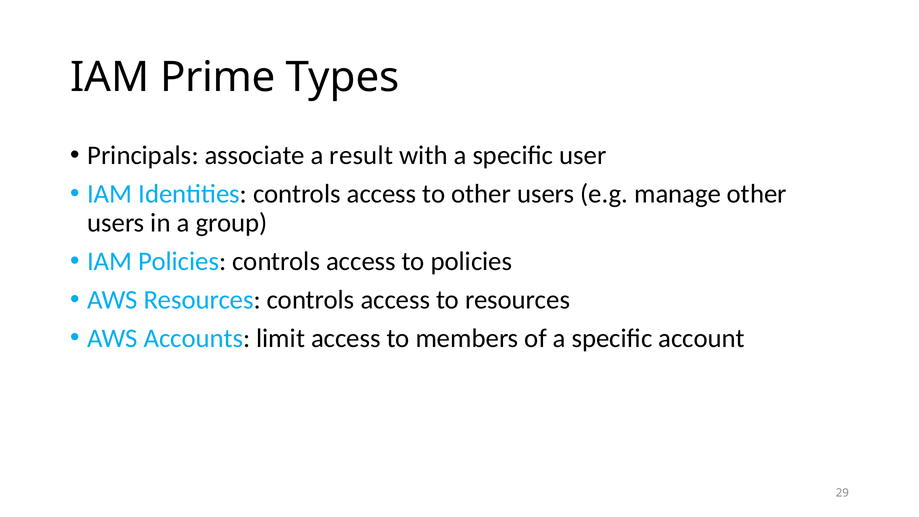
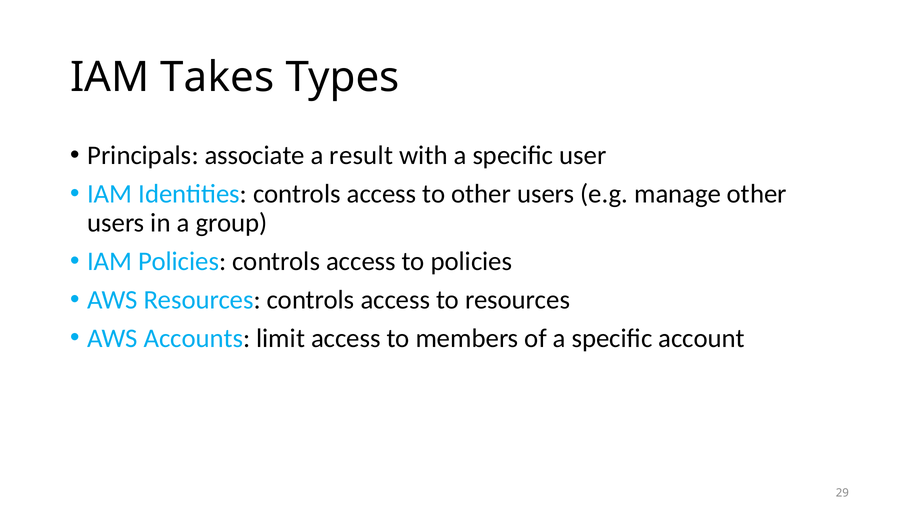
Prime: Prime -> Takes
